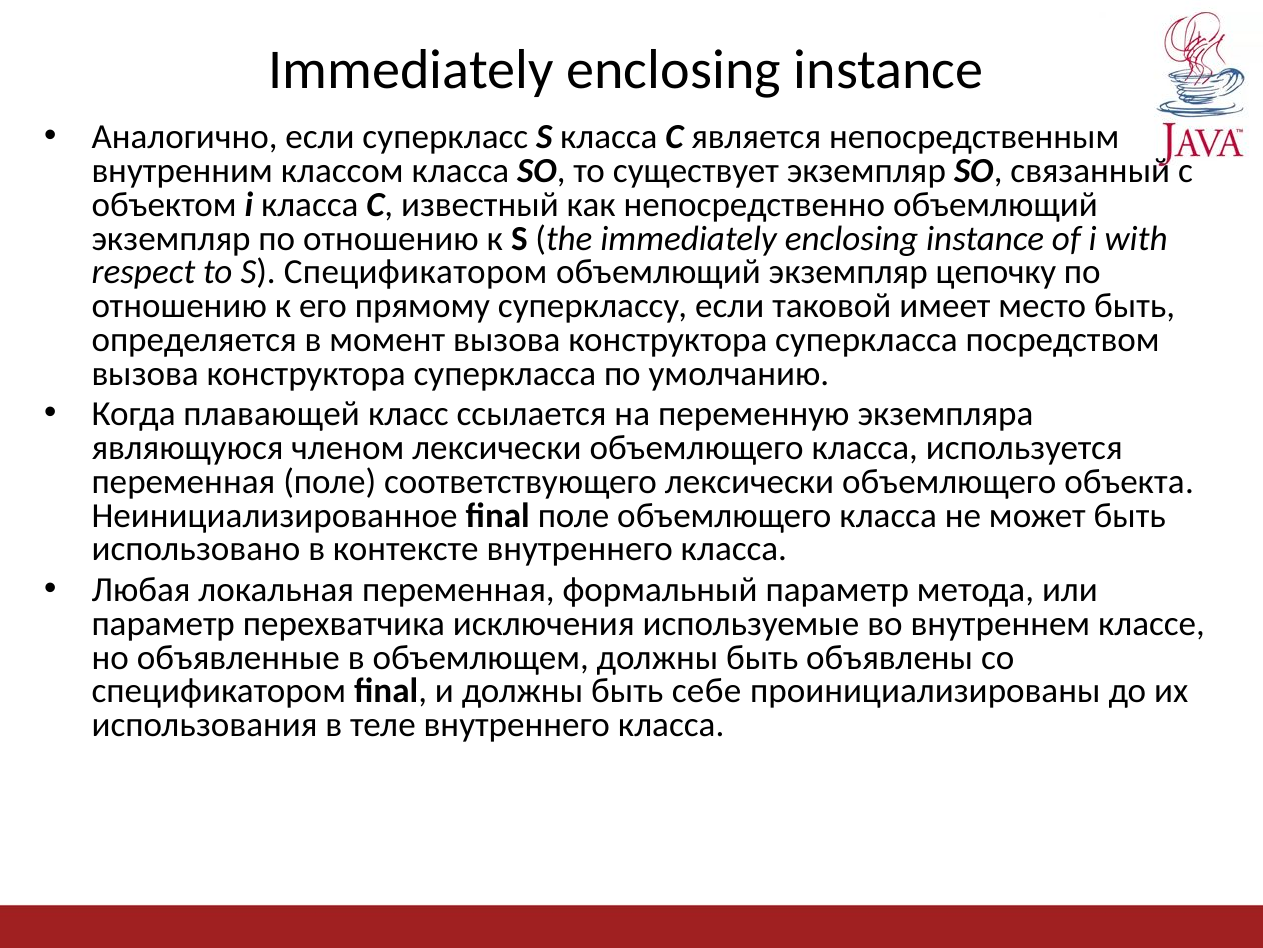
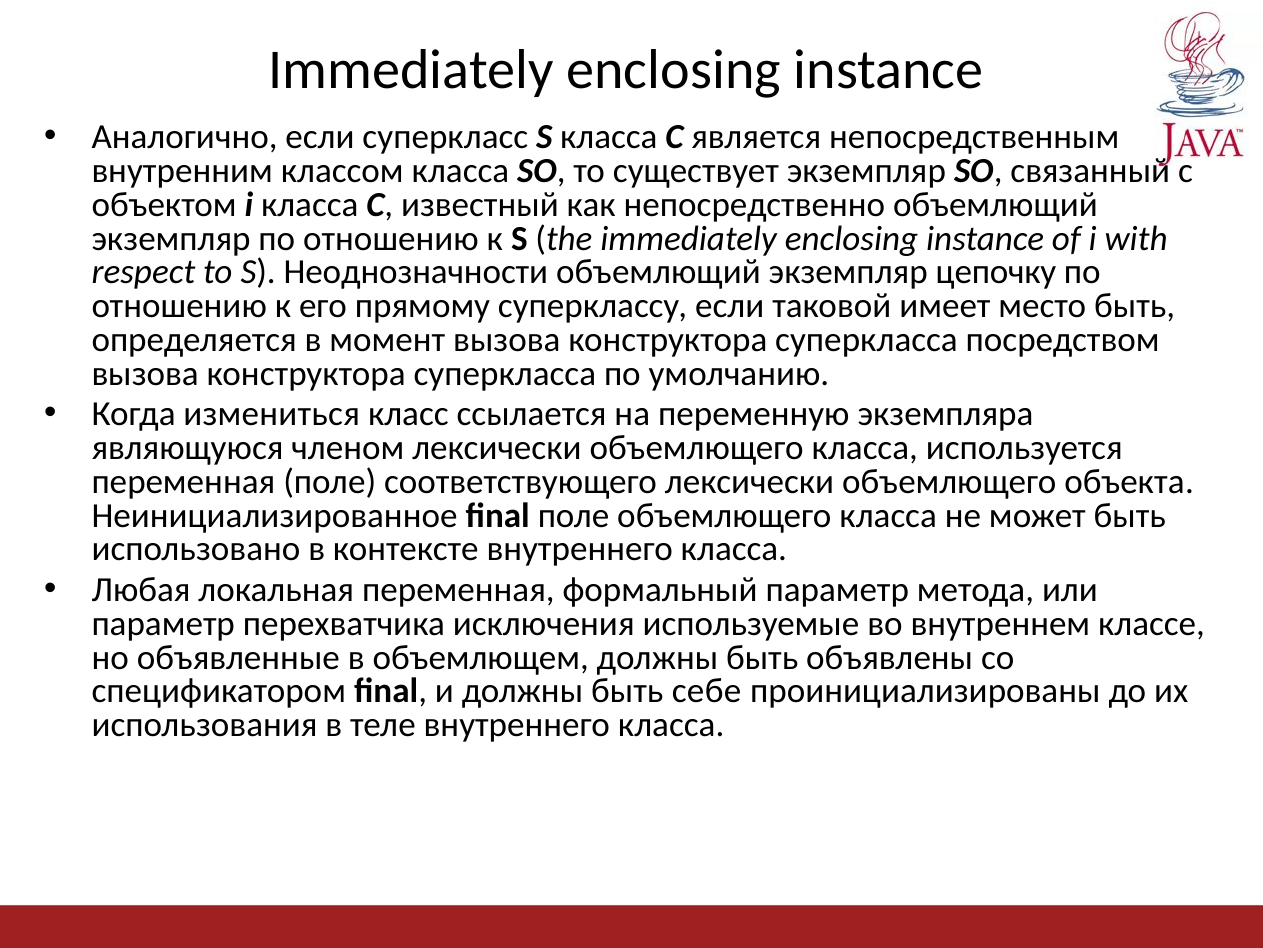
S Спецификатором: Спецификатором -> Неоднозначности
плавающей: плавающей -> измениться
